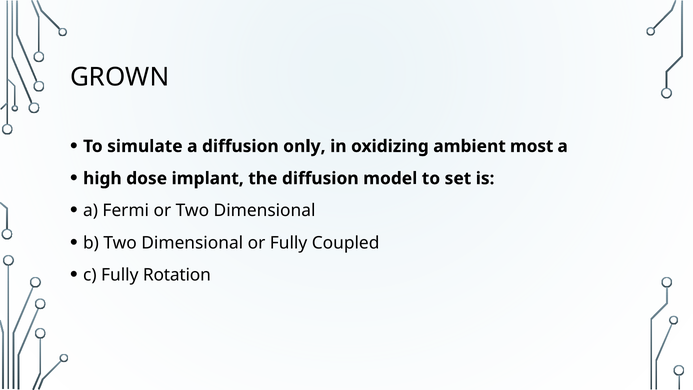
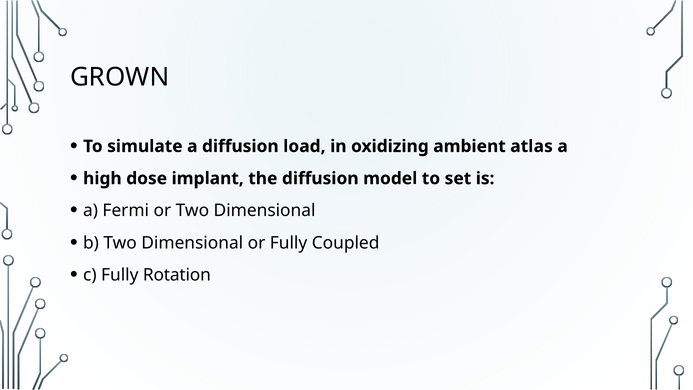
only: only -> load
most: most -> atlas
